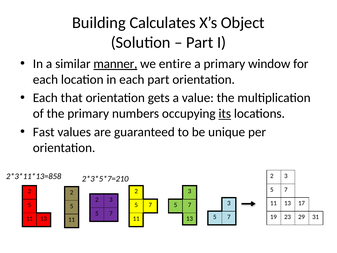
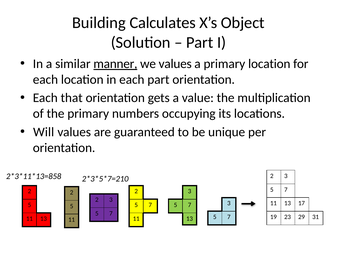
we entire: entire -> values
primary window: window -> location
its underline: present -> none
Fast: Fast -> Will
